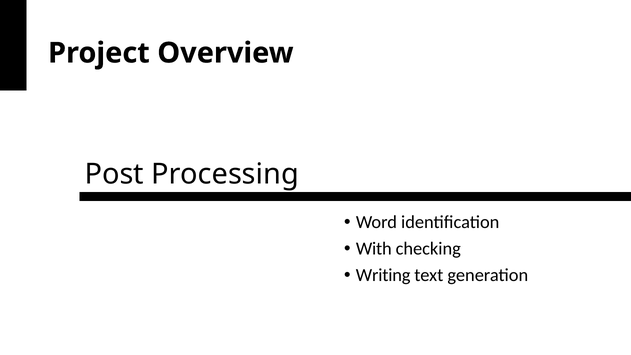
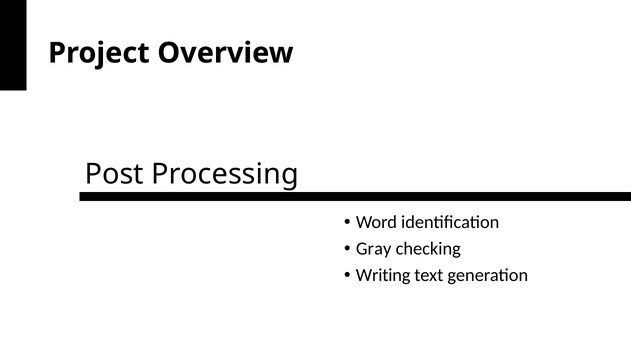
With: With -> Gray
